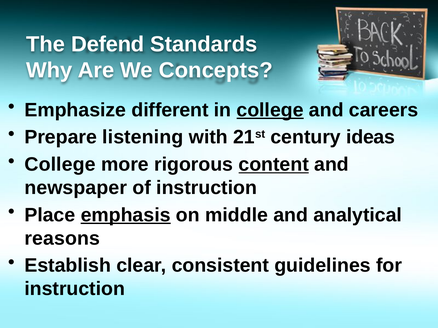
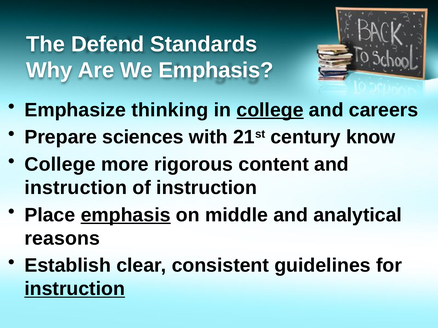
We Concepts: Concepts -> Emphasis
different: different -> thinking
listening: listening -> sciences
ideas: ideas -> know
content underline: present -> none
newspaper at (76, 188): newspaper -> instruction
instruction at (75, 289) underline: none -> present
